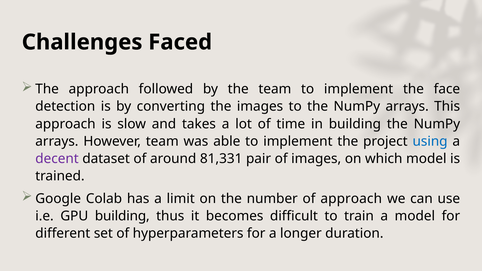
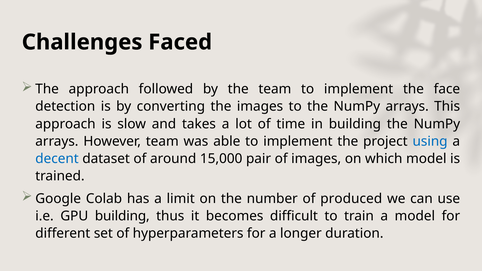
decent colour: purple -> blue
81,331: 81,331 -> 15,000
of approach: approach -> produced
